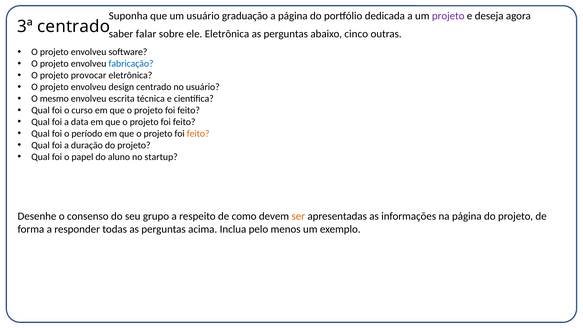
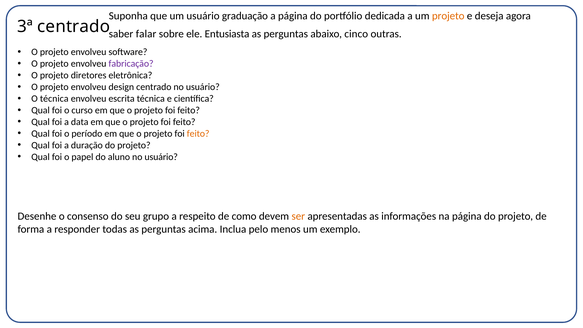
projeto at (448, 16) colour: purple -> orange
ele Eletrônica: Eletrônica -> Entusiasta
fabricação colour: blue -> purple
provocar: provocar -> diretores
O mesmo: mesmo -> técnica
aluno no startup: startup -> usuário
